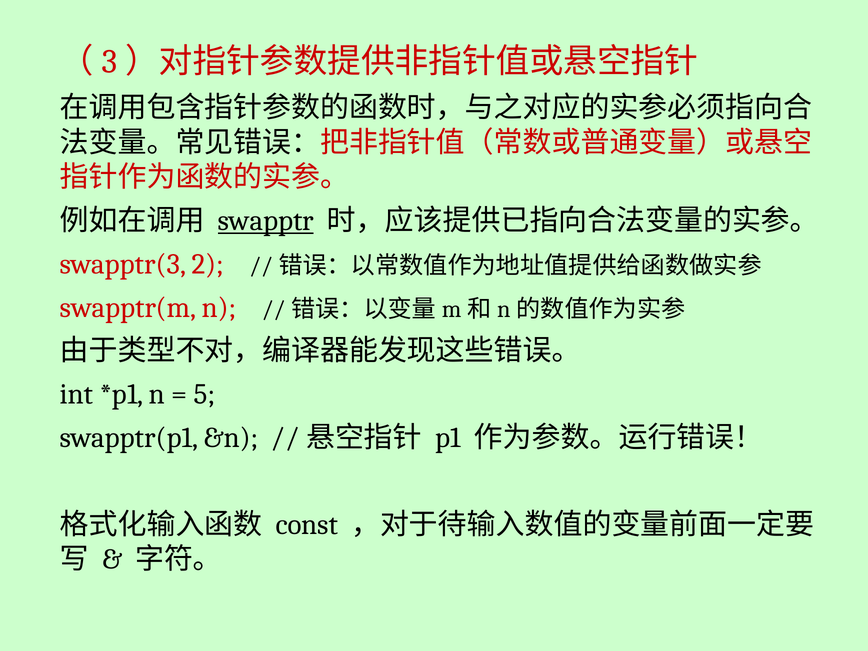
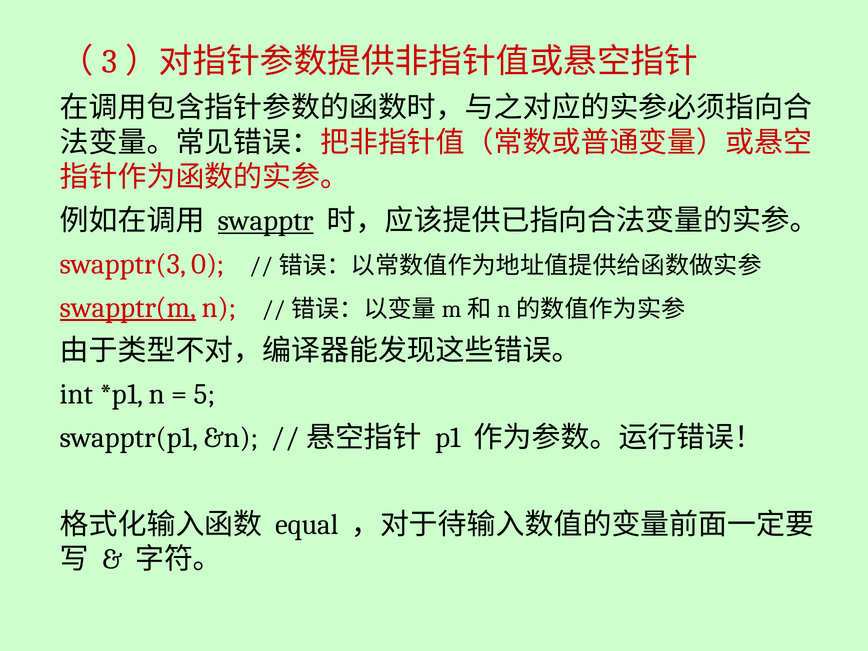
2: 2 -> 0
swapptr(m underline: none -> present
const: const -> equal
